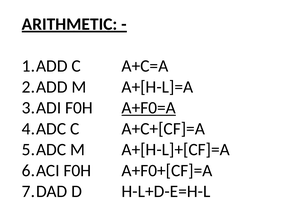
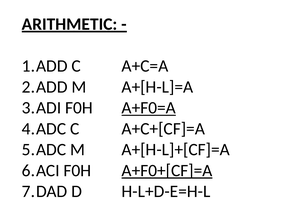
A+F0+[CF]=A underline: none -> present
